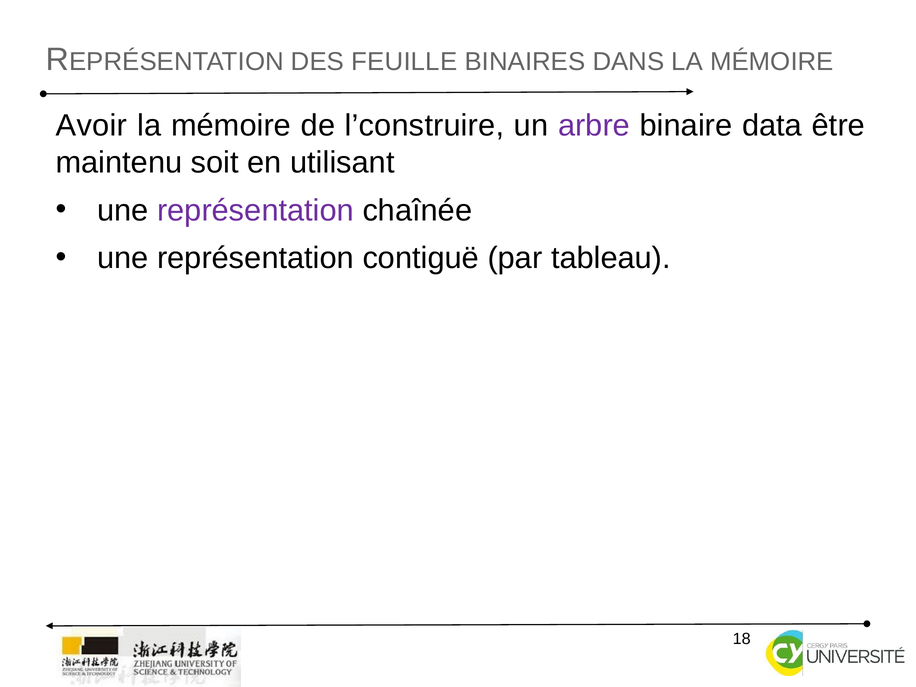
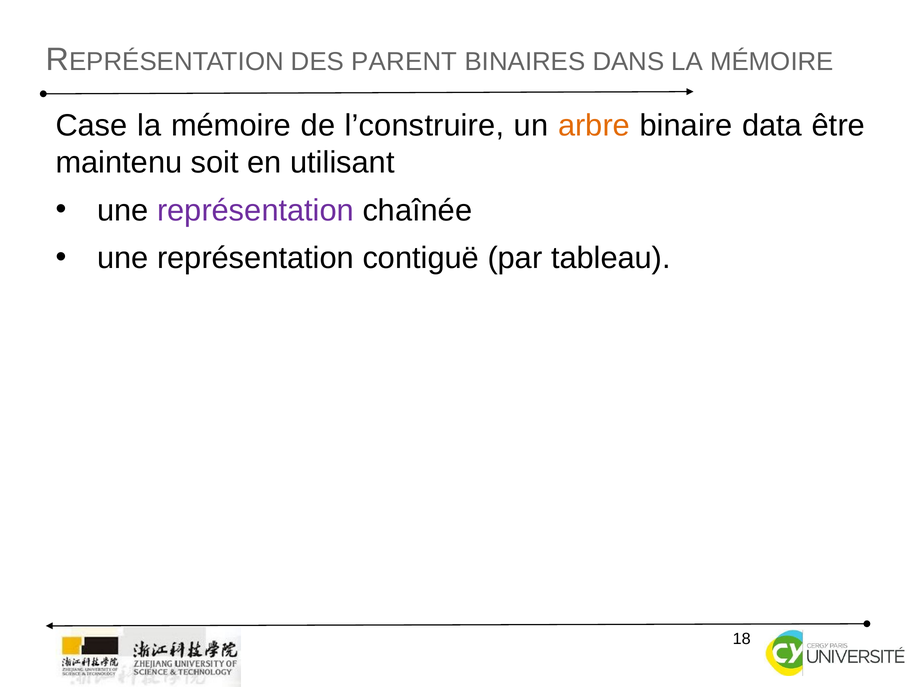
FEUILLE: FEUILLE -> PARENT
Avoir: Avoir -> Case
arbre colour: purple -> orange
